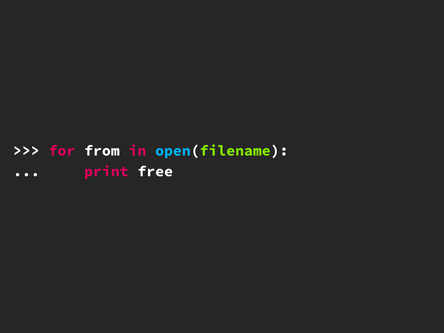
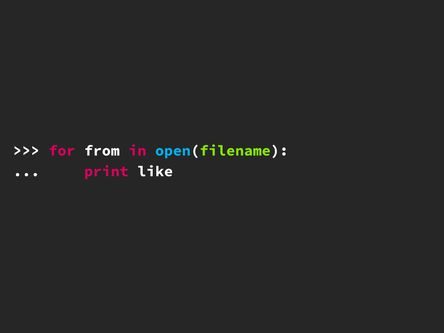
free: free -> like
